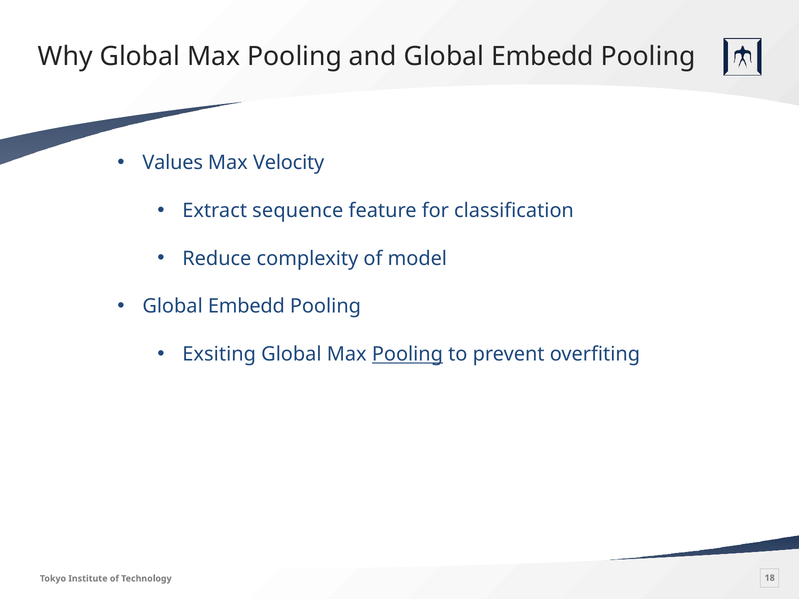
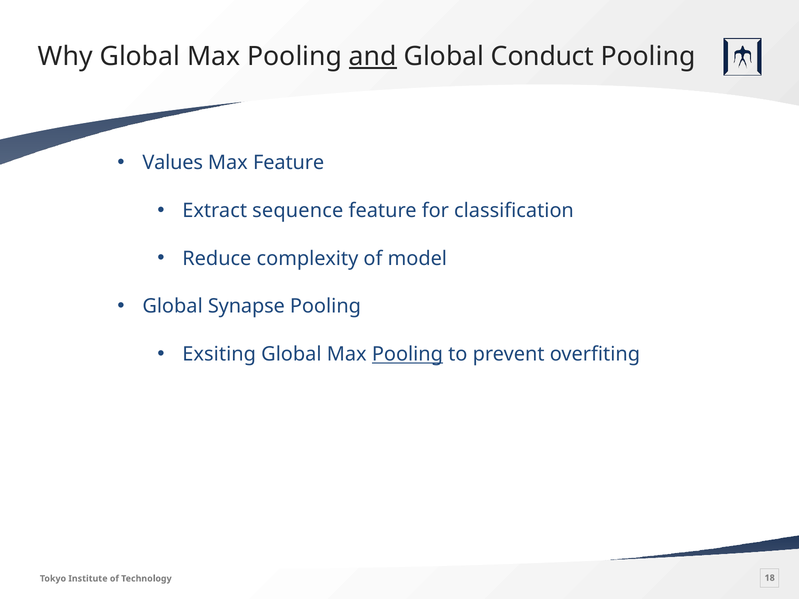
and underline: none -> present
Embedd at (542, 57): Embedd -> Conduct
Max Velocity: Velocity -> Feature
Embedd at (246, 306): Embedd -> Synapse
